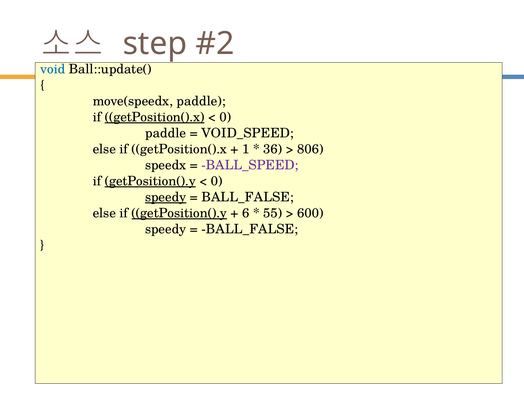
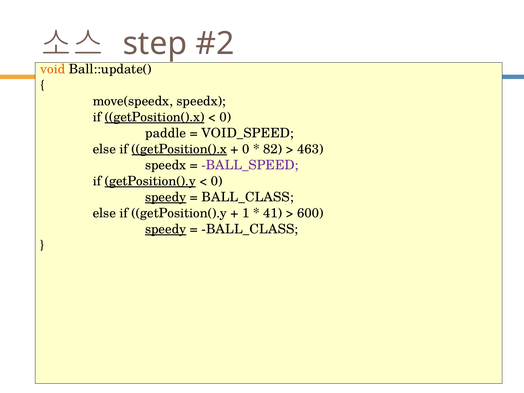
void colour: blue -> orange
move(speedx paddle: paddle -> speedx
getPosition().x at (179, 149) underline: none -> present
1 at (246, 149): 1 -> 0
36: 36 -> 82
806: 806 -> 463
BALL_FALSE at (248, 197): BALL_FALSE -> BALL_CLASS
getPosition().y at (179, 213) underline: present -> none
6: 6 -> 1
55: 55 -> 41
speedy at (166, 229) underline: none -> present
BALL_FALSE at (250, 229): BALL_FALSE -> BALL_CLASS
